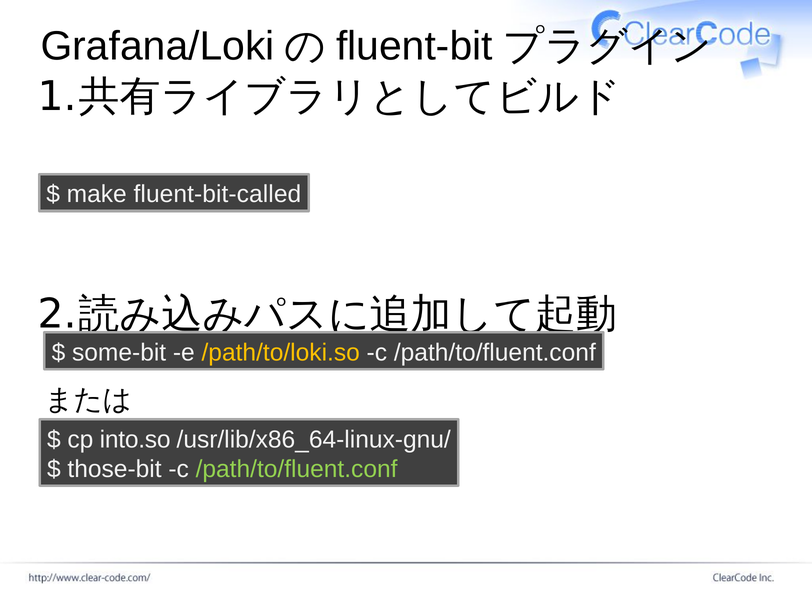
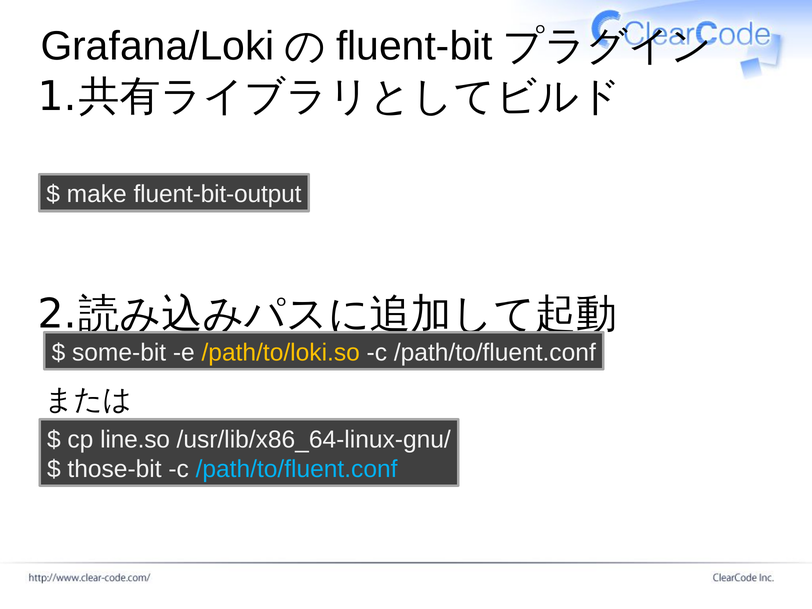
fluent-bit-called: fluent-bit-called -> fluent-bit-output
into.so: into.so -> line.so
/path/to/fluent.conf at (297, 469) colour: light green -> light blue
